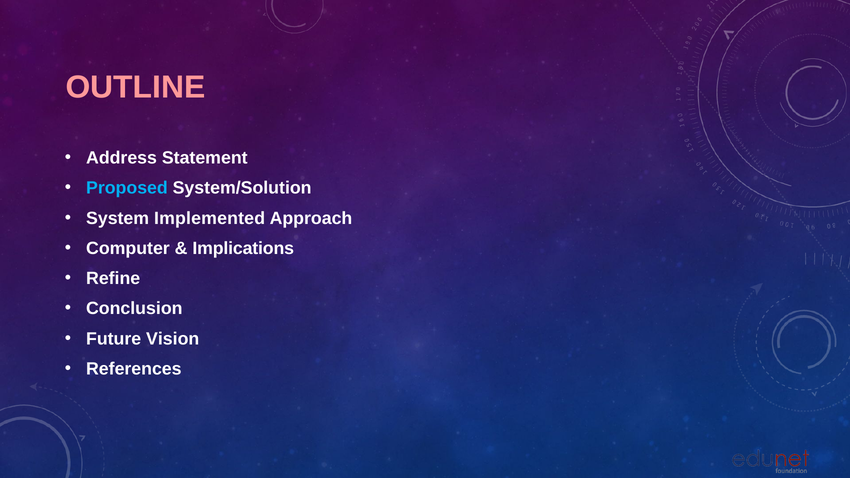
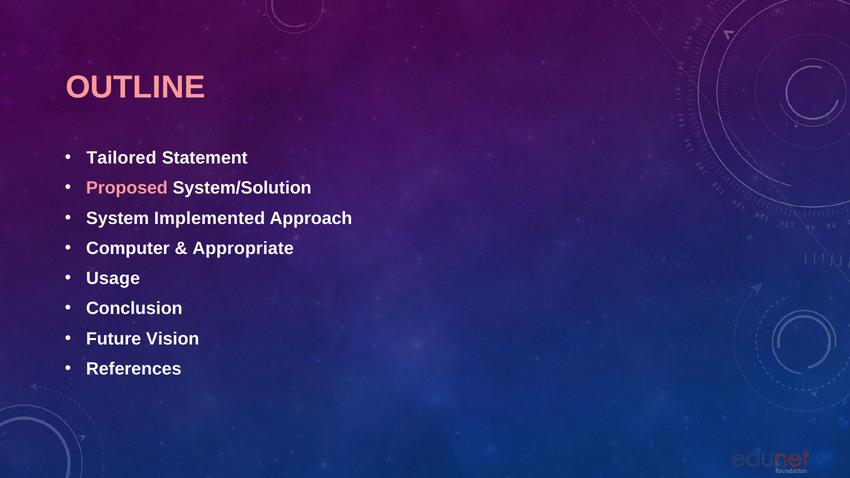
Address: Address -> Tailored
Proposed colour: light blue -> pink
Implications: Implications -> Appropriate
Refine: Refine -> Usage
